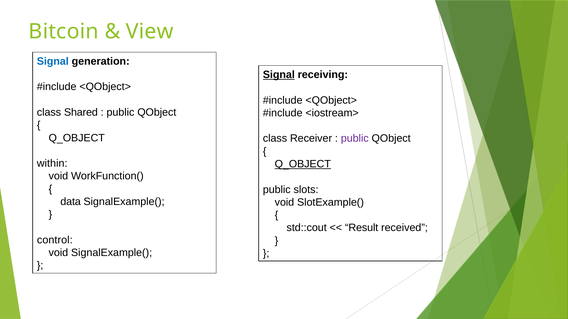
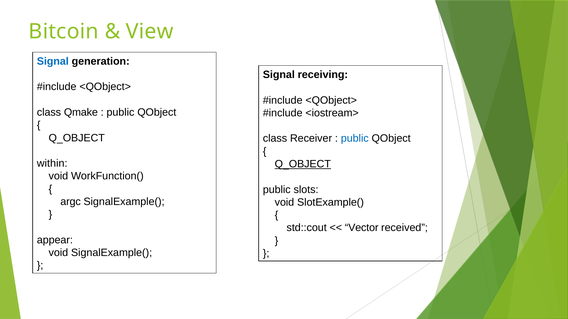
Signal at (279, 75) underline: present -> none
Shared: Shared -> Qmake
public at (355, 139) colour: purple -> blue
data: data -> argc
Result: Result -> Vector
control: control -> appear
